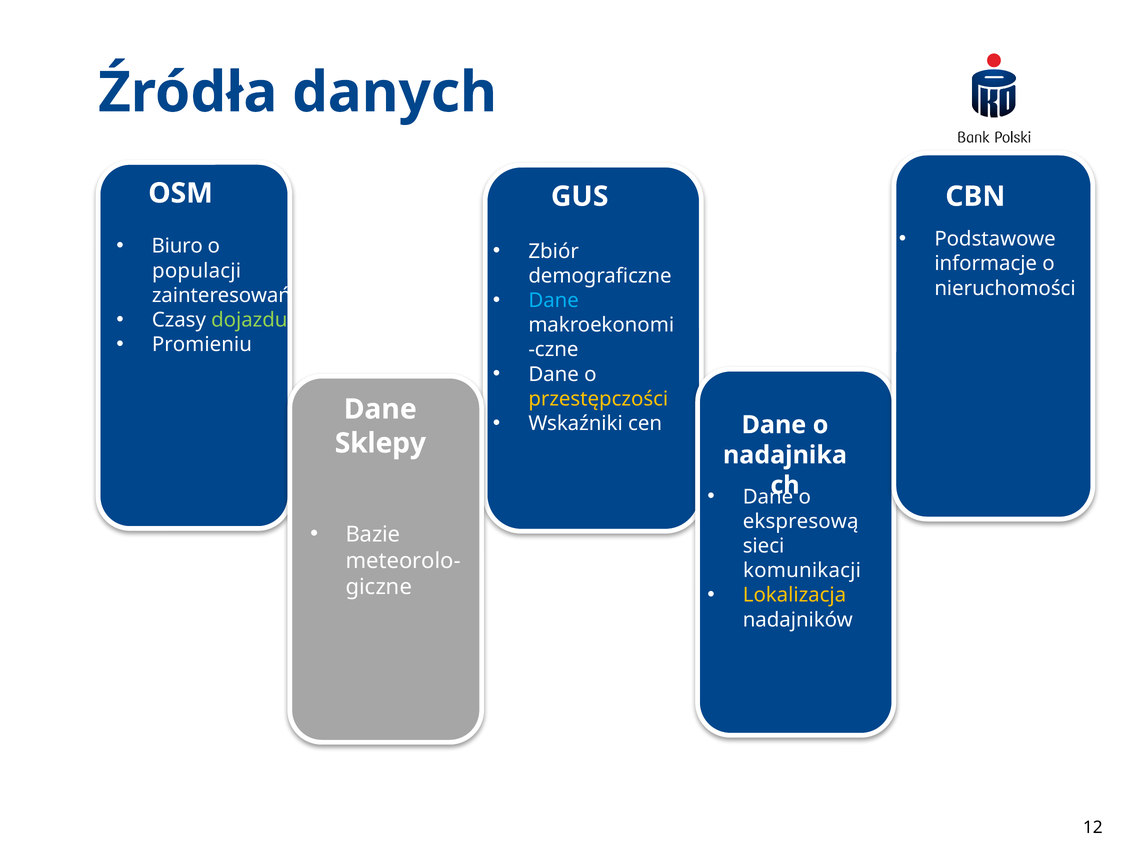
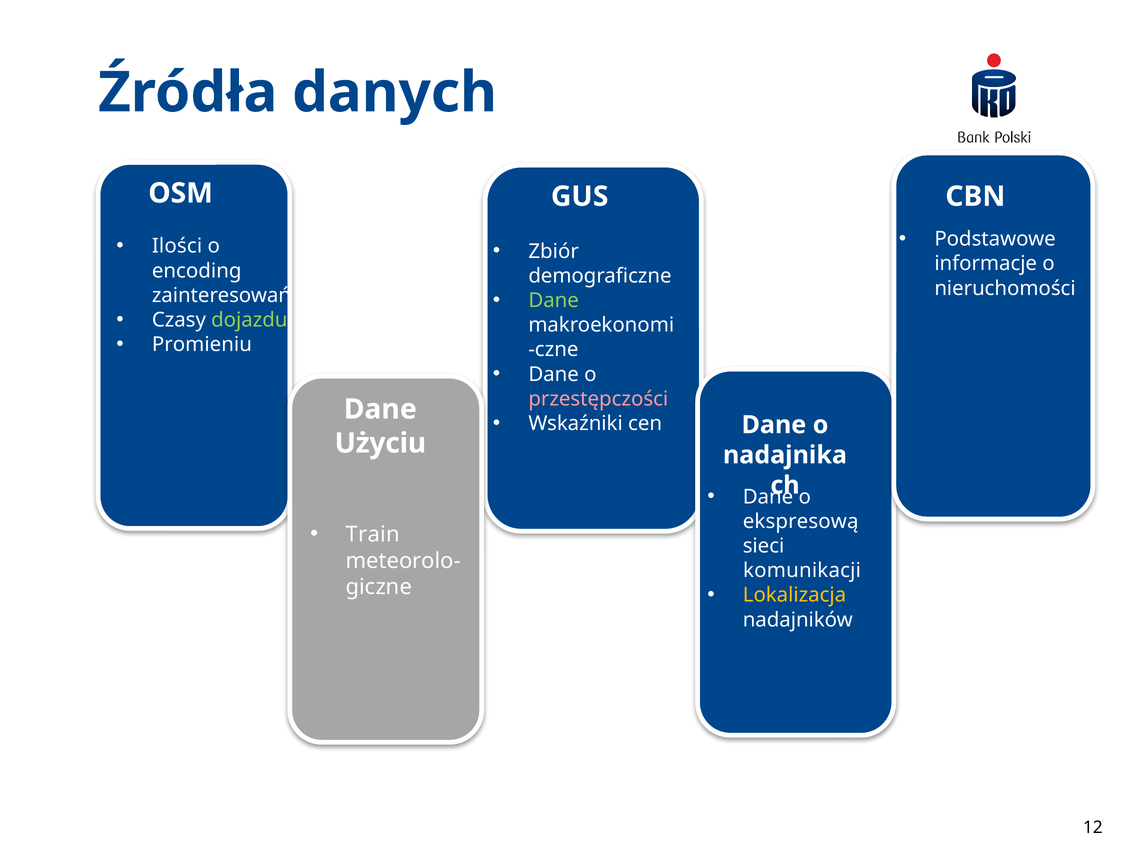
Biuro: Biuro -> Ilości
populacji: populacji -> encoding
Dane at (554, 300) colour: light blue -> light green
przestępczości colour: yellow -> pink
Sklepy: Sklepy -> Użyciu
Bazie: Bazie -> Train
